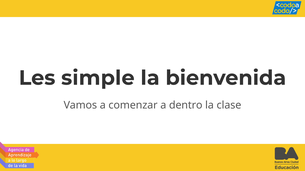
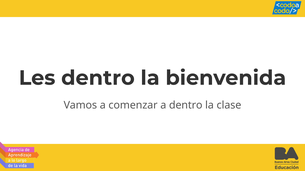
Les simple: simple -> dentro
